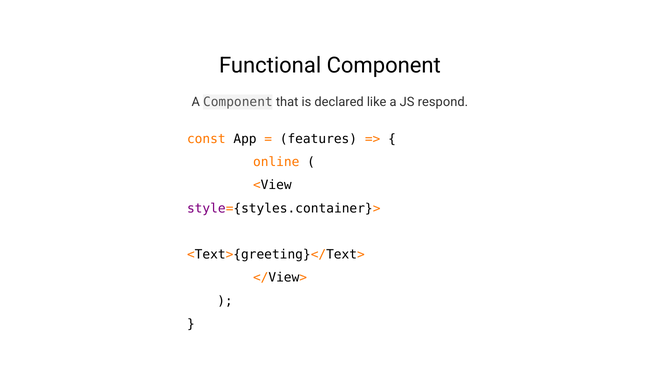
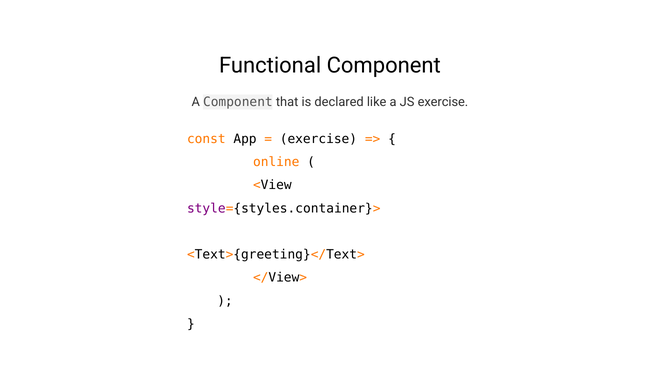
JS respond: respond -> exercise
features at (318, 139): features -> exercise
